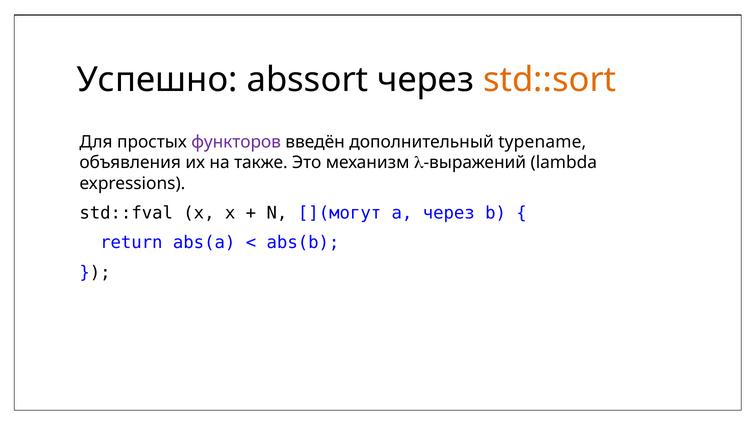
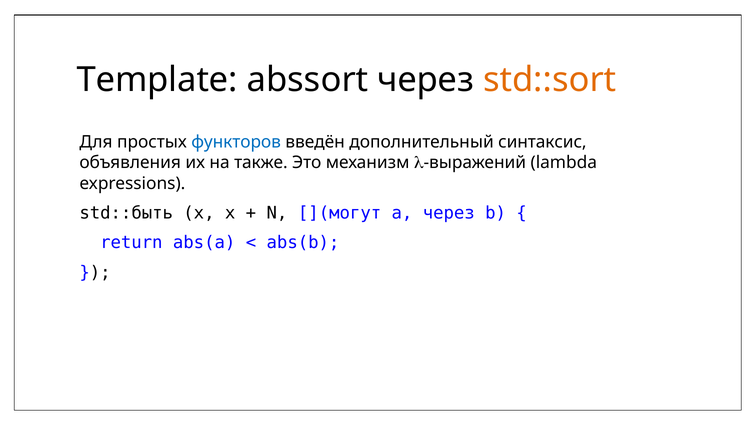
Успешно: Успешно -> Template
функторов colour: purple -> blue
typename: typename -> синтаксис
std::fval: std::fval -> std::быть
